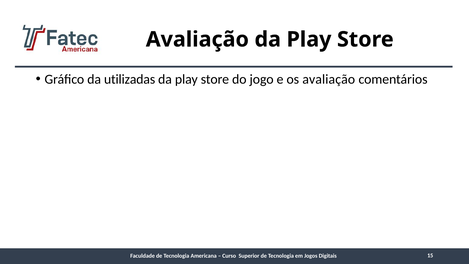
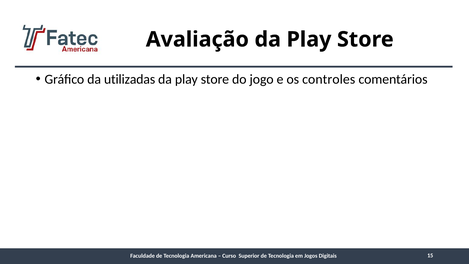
os avaliação: avaliação -> controles
